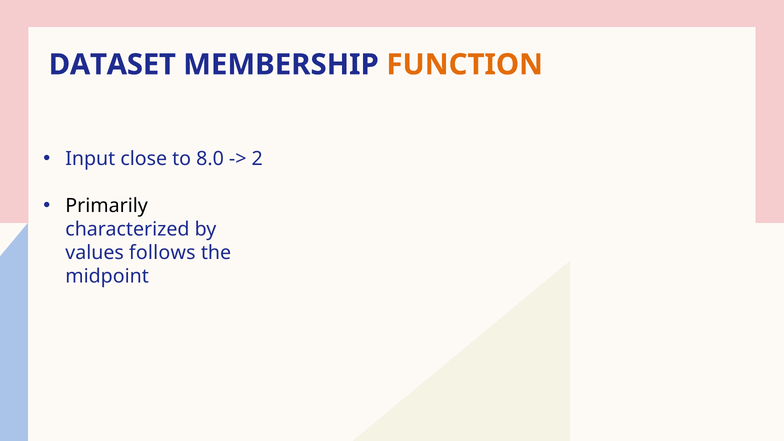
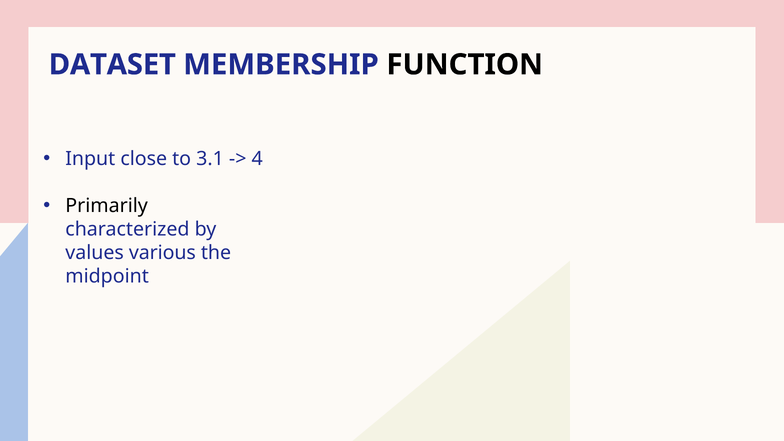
FUNCTION colour: orange -> black
8.0: 8.0 -> 3.1
2: 2 -> 4
follows: follows -> various
